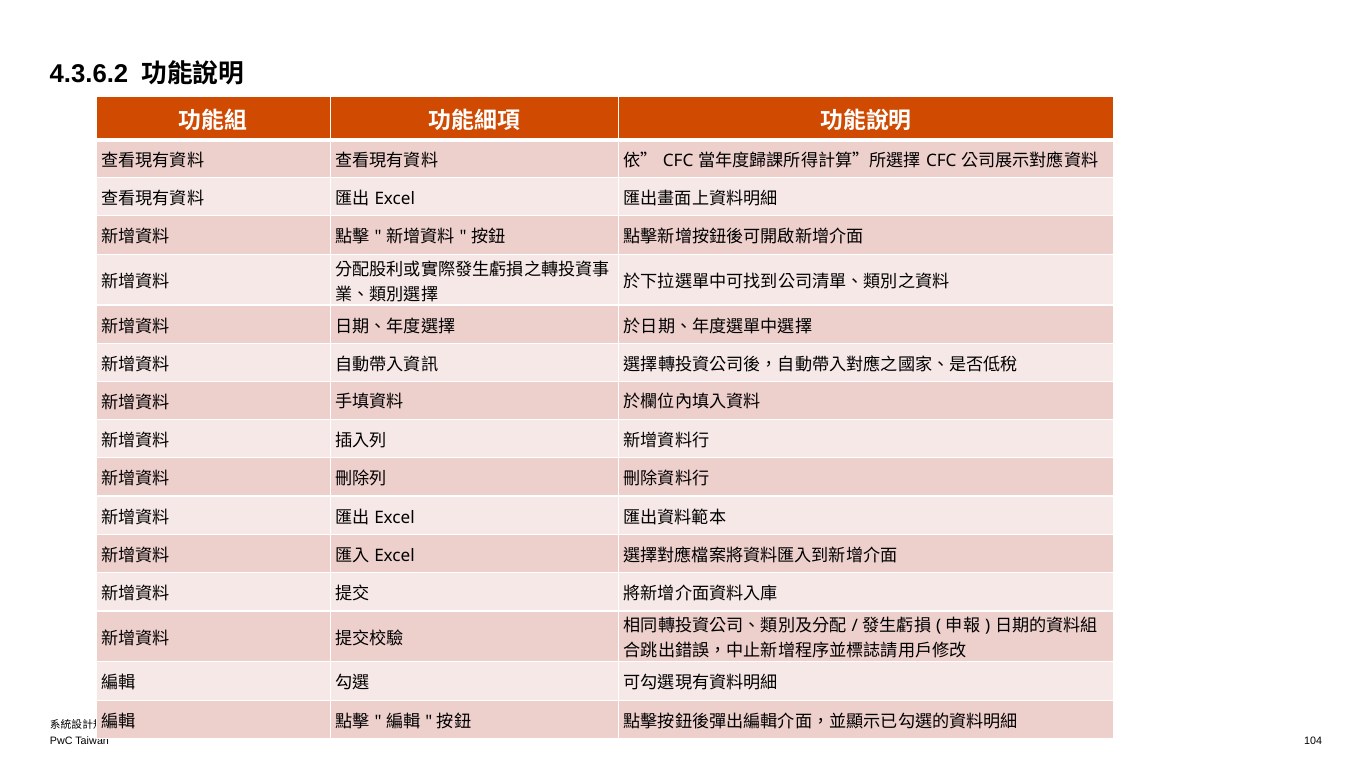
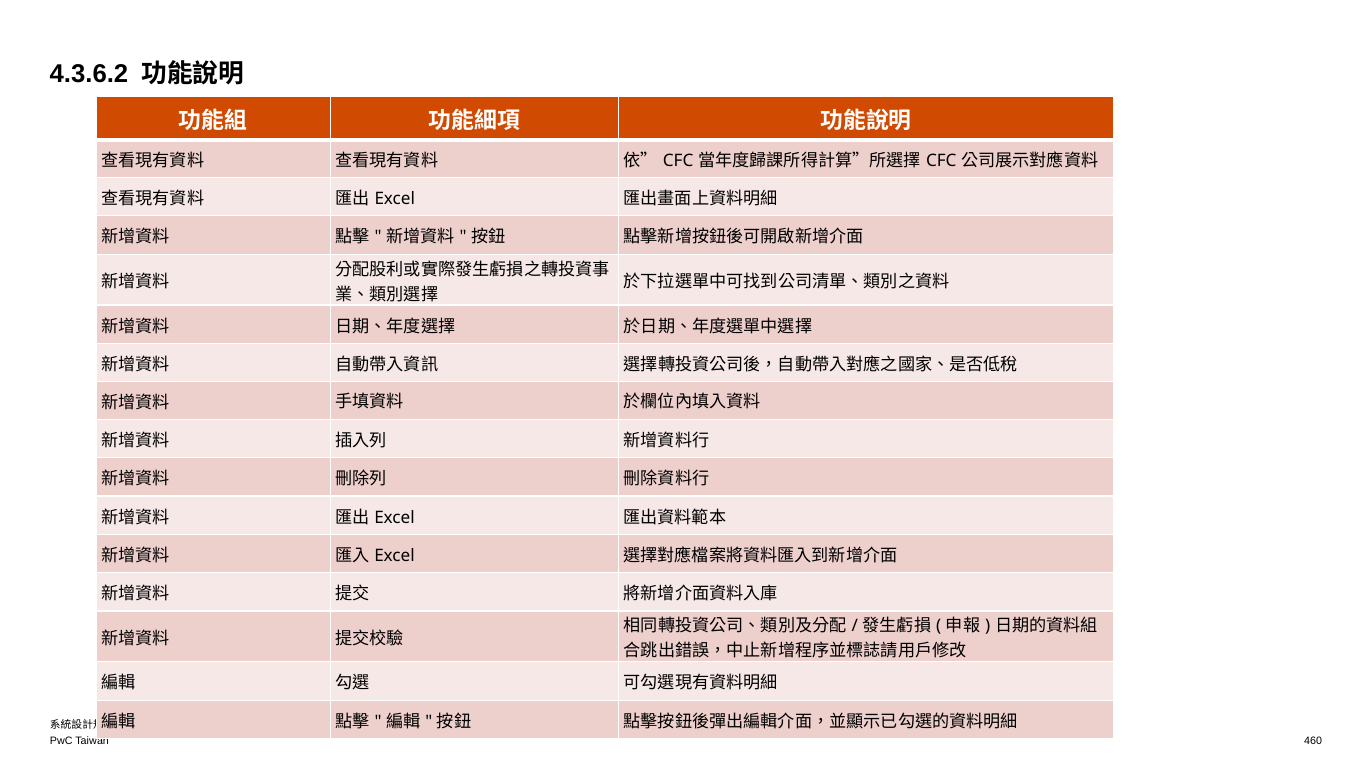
104: 104 -> 460
